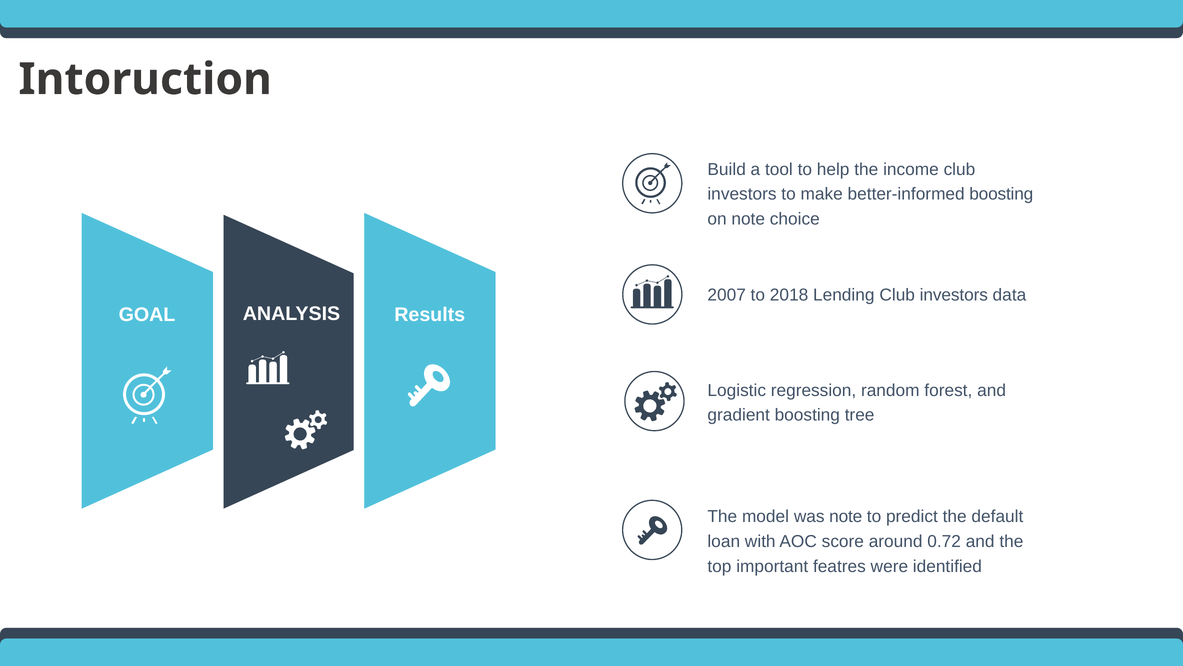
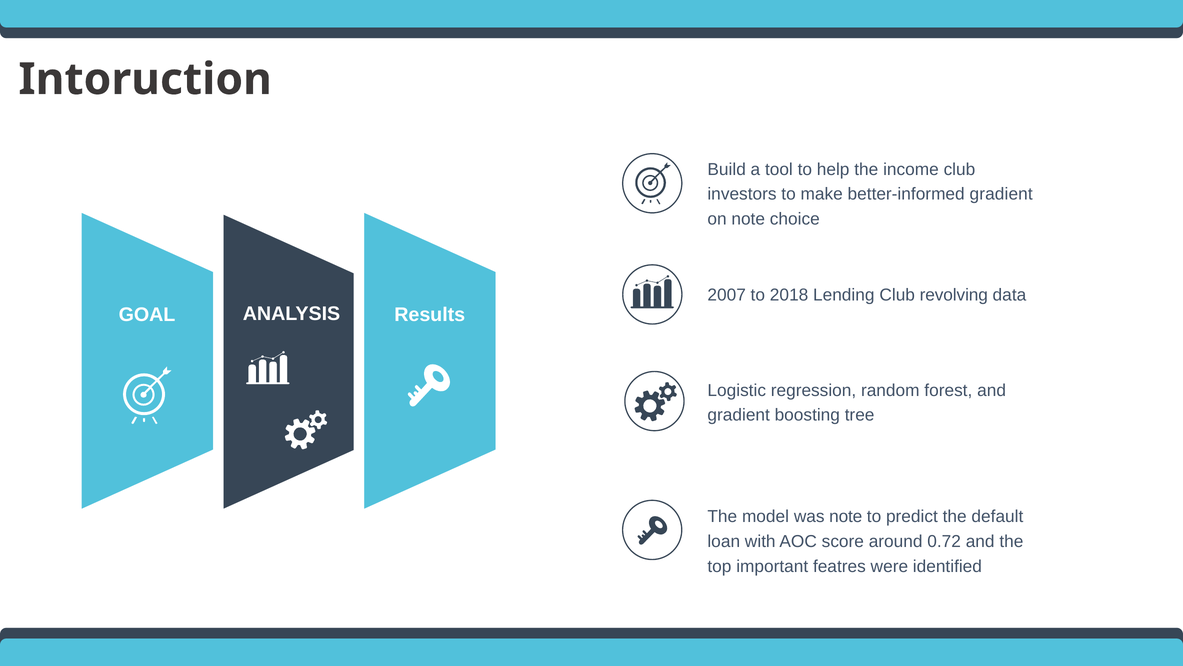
better-informed boosting: boosting -> gradient
Lending Club investors: investors -> revolving
